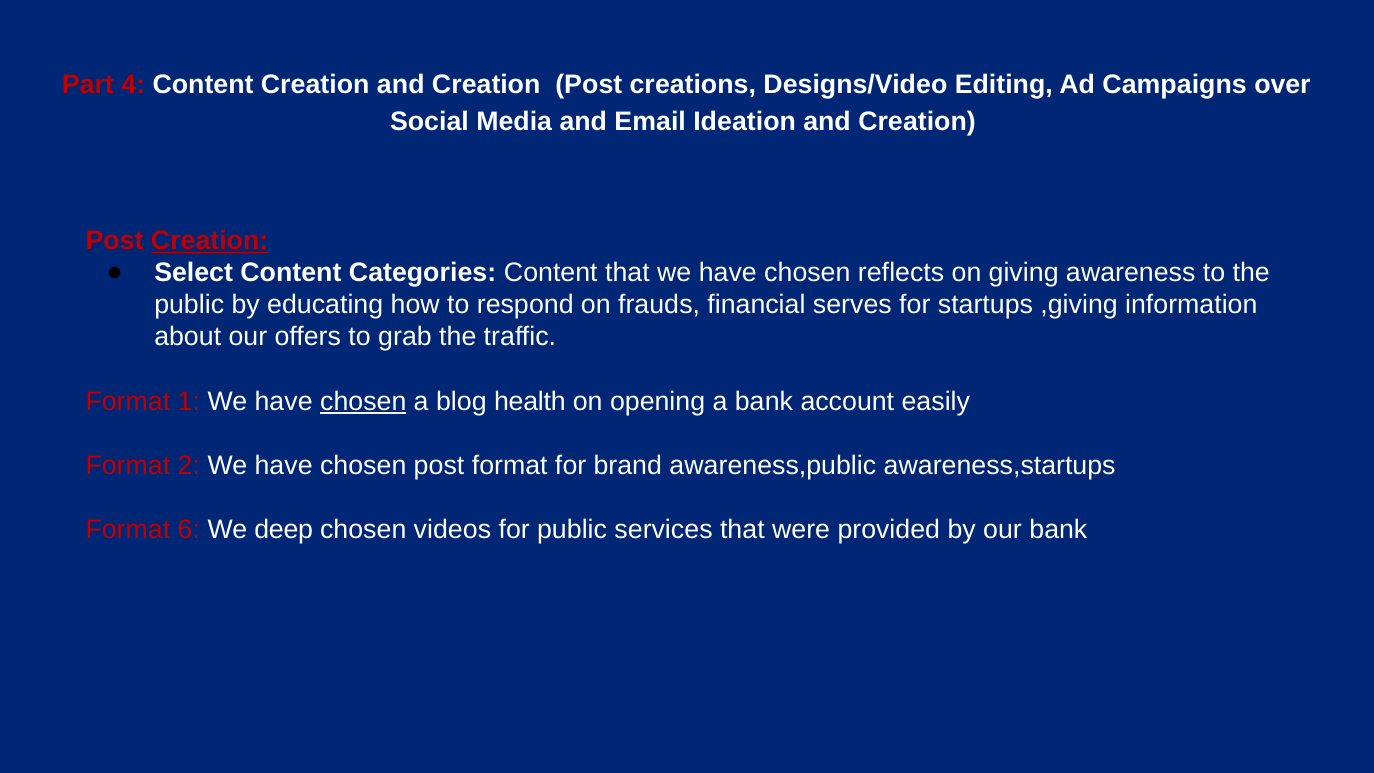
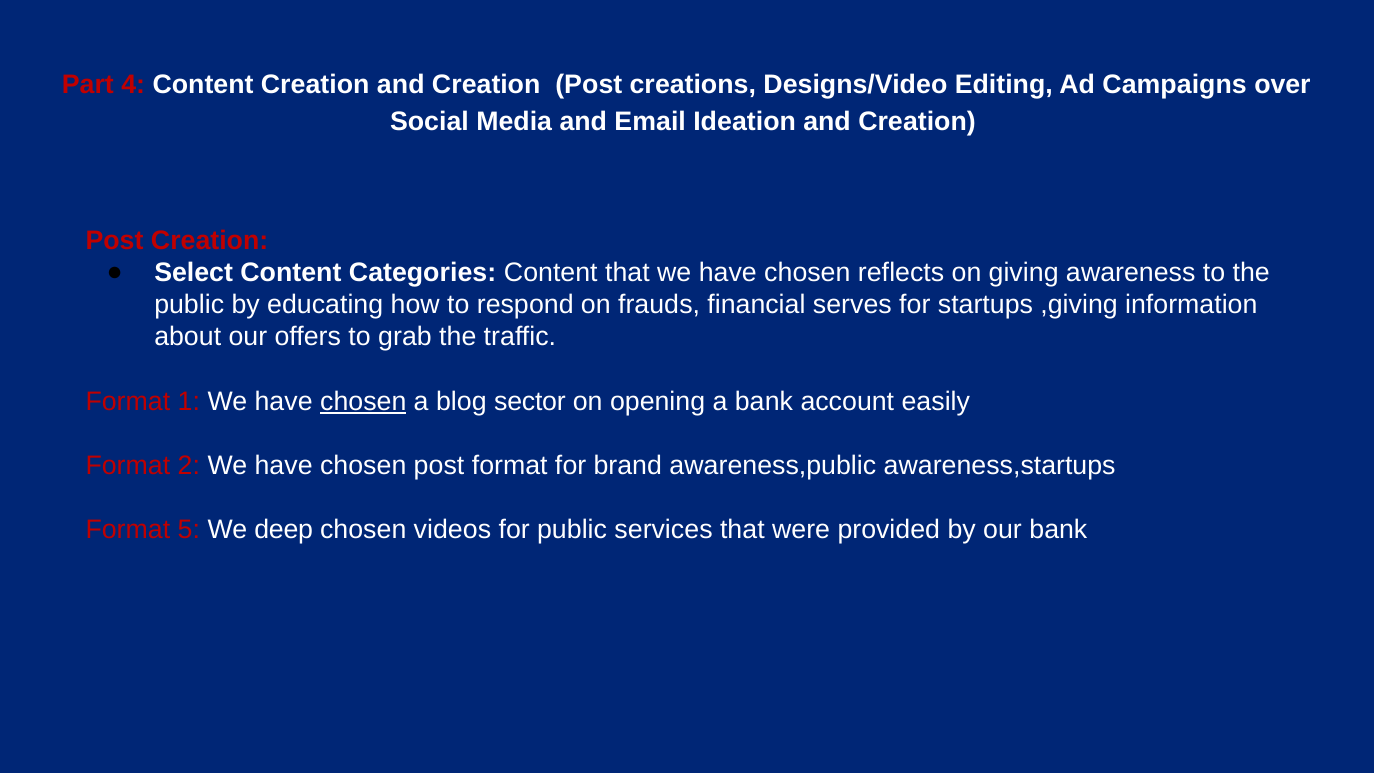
Creation at (210, 241) underline: present -> none
health: health -> sector
6: 6 -> 5
